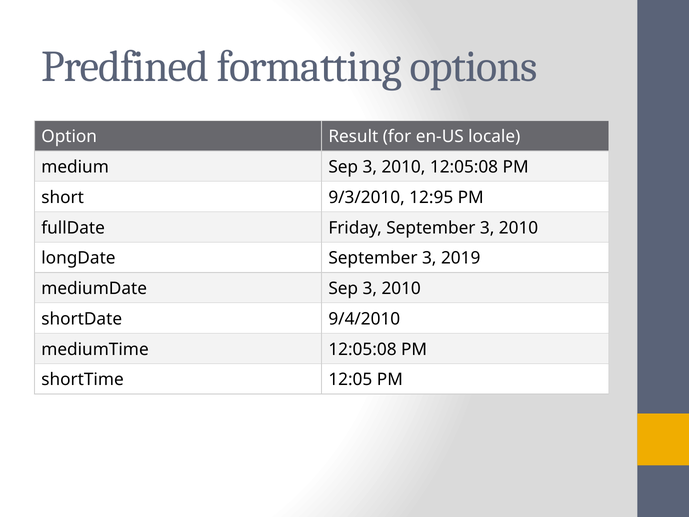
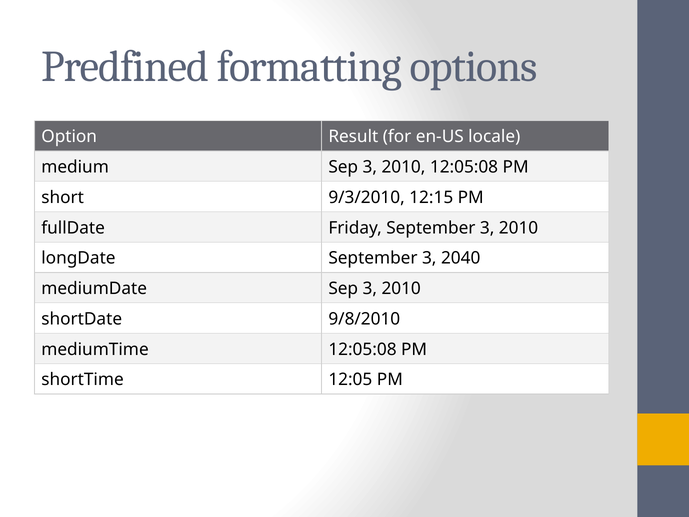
12:95: 12:95 -> 12:15
2019: 2019 -> 2040
9/4/2010: 9/4/2010 -> 9/8/2010
